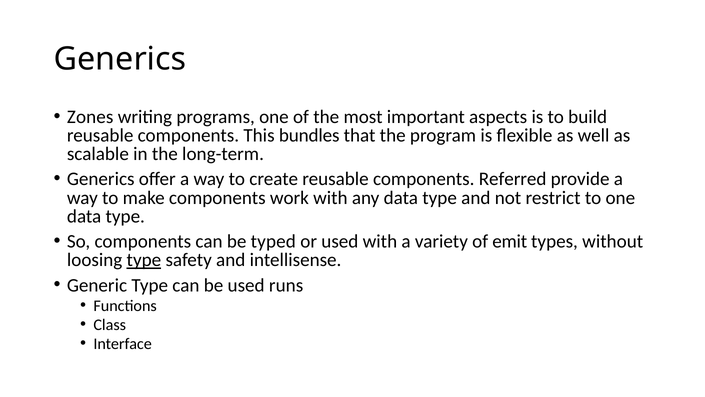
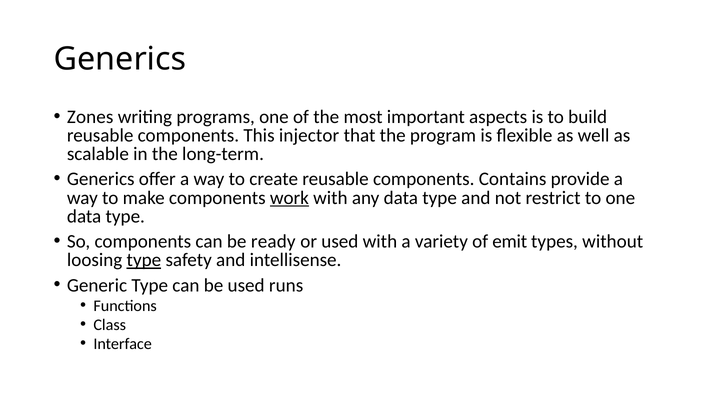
bundles: bundles -> injector
Referred: Referred -> Contains
work underline: none -> present
typed: typed -> ready
